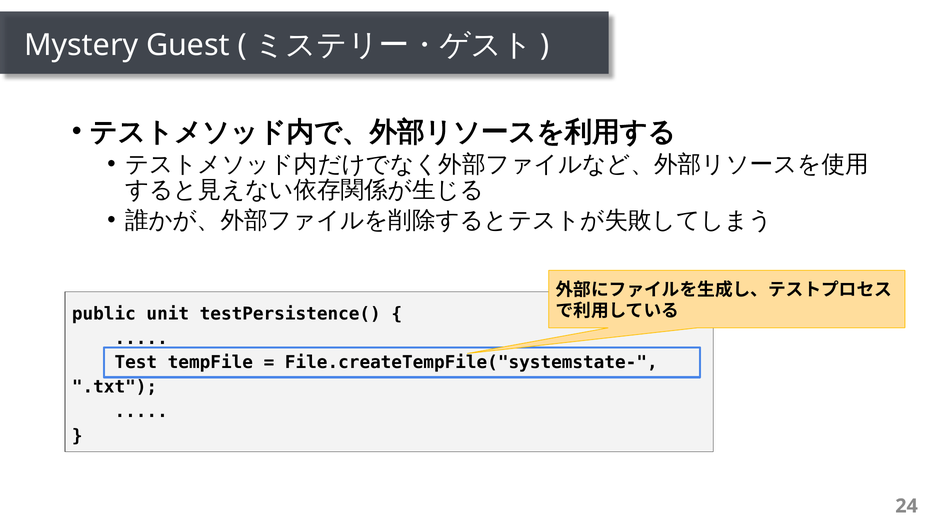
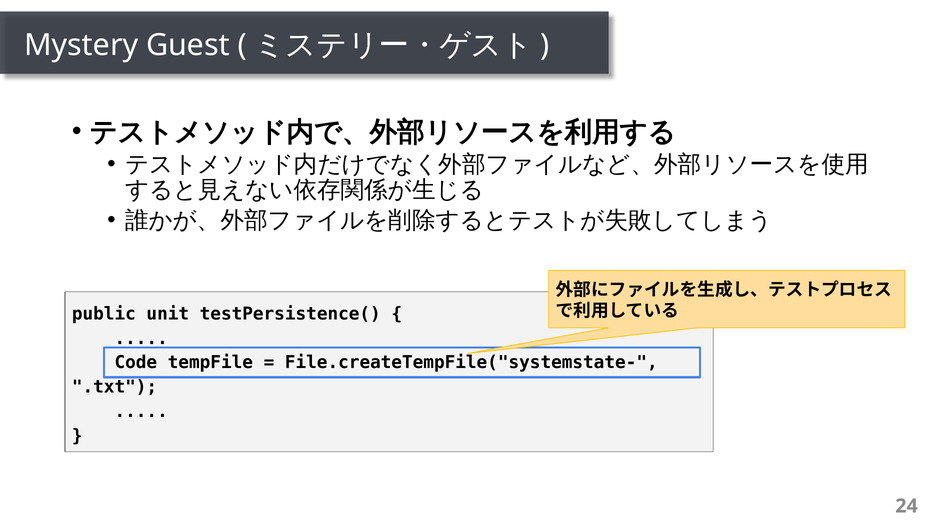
Test: Test -> Code
